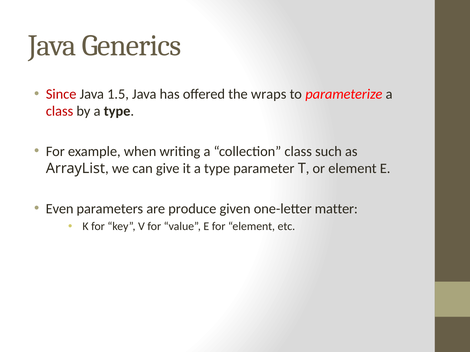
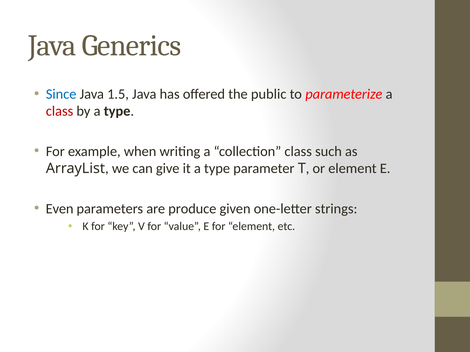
Since colour: red -> blue
wraps: wraps -> public
matter: matter -> strings
